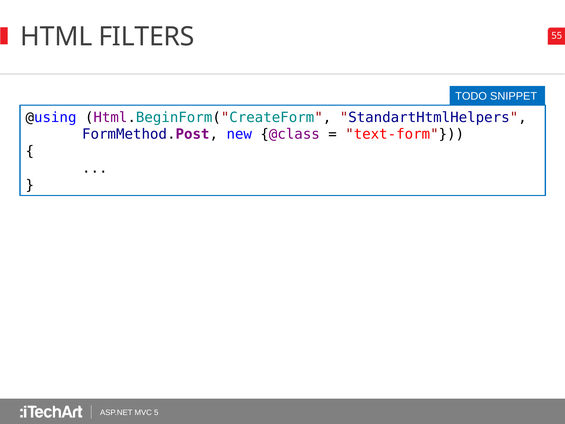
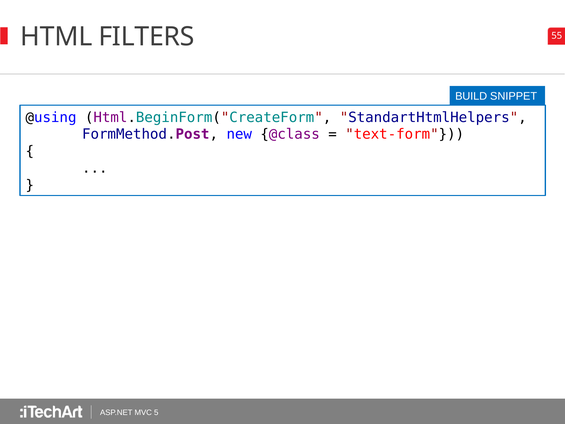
TODO: TODO -> BUILD
